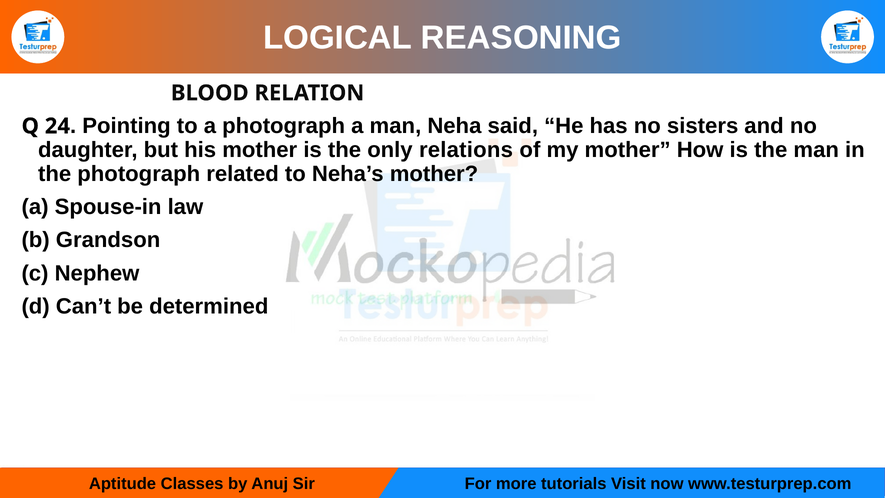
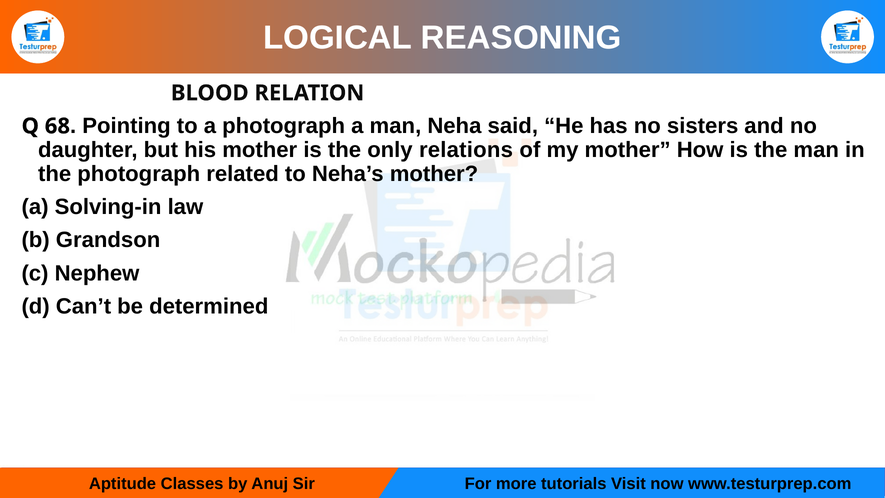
24: 24 -> 68
Spouse-in: Spouse-in -> Solving-in
